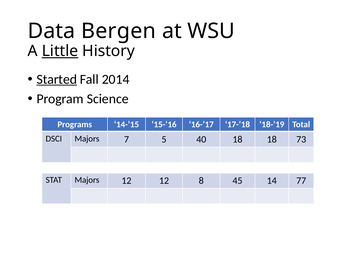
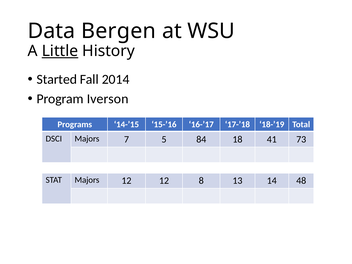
Started underline: present -> none
Science: Science -> Iverson
40: 40 -> 84
18 18: 18 -> 41
45: 45 -> 13
77: 77 -> 48
